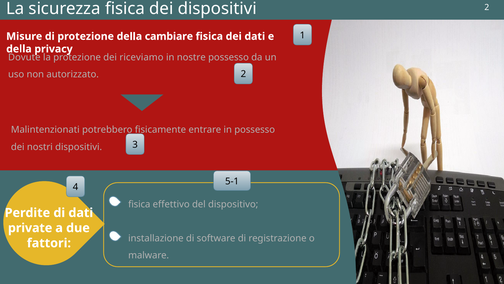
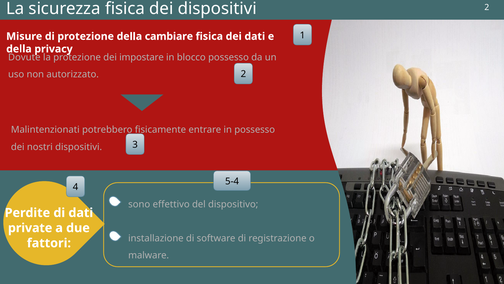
riceviamo: riceviamo -> impostare
nostre: nostre -> blocco
5-1: 5-1 -> 5-4
fisica at (139, 204): fisica -> sono
